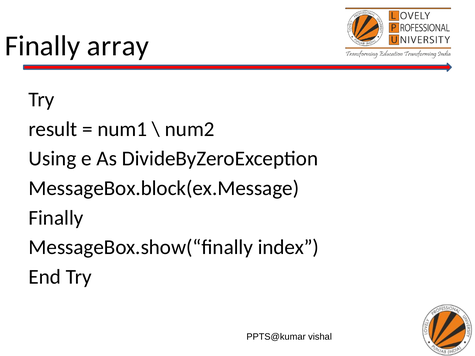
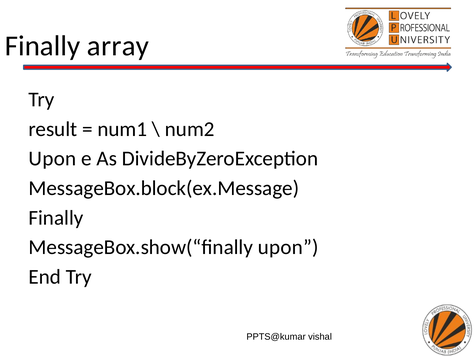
Using at (52, 159): Using -> Upon
MessageBox.show(“finally index: index -> upon
